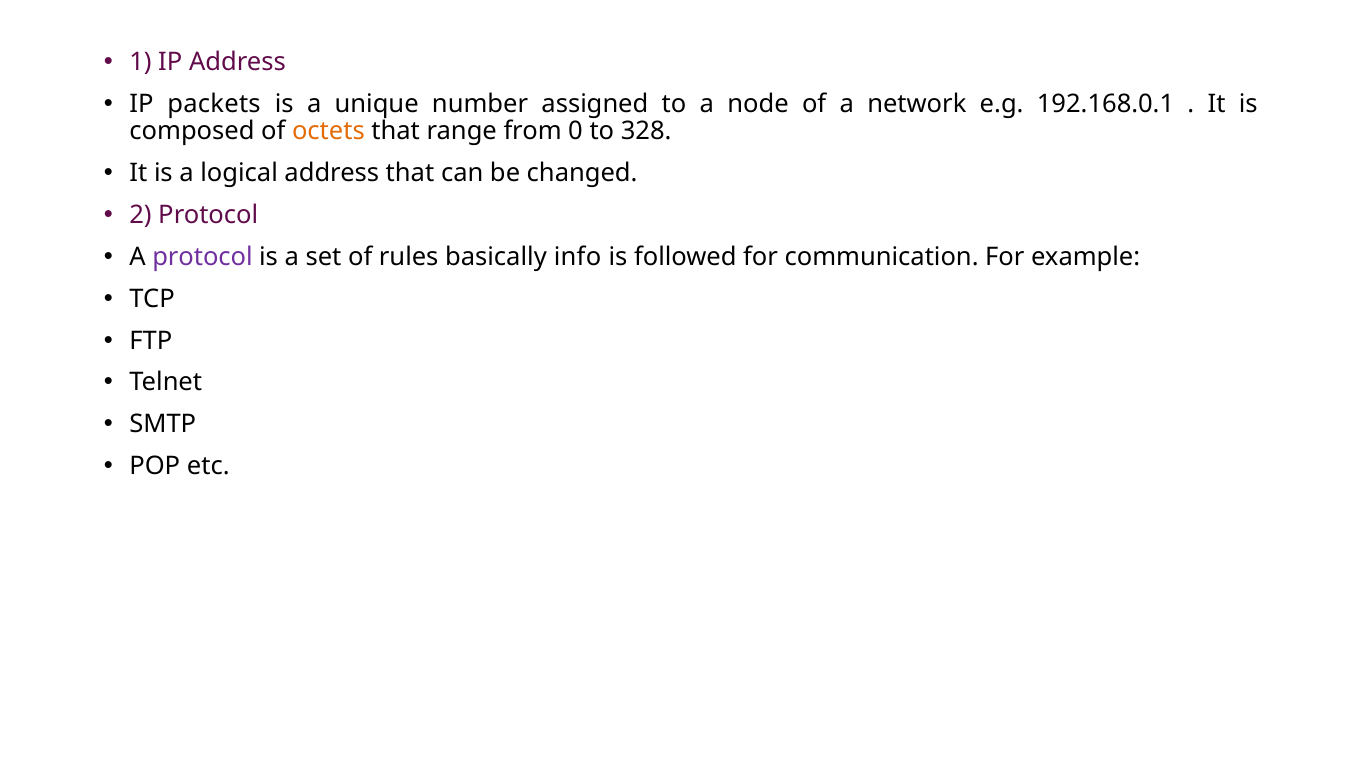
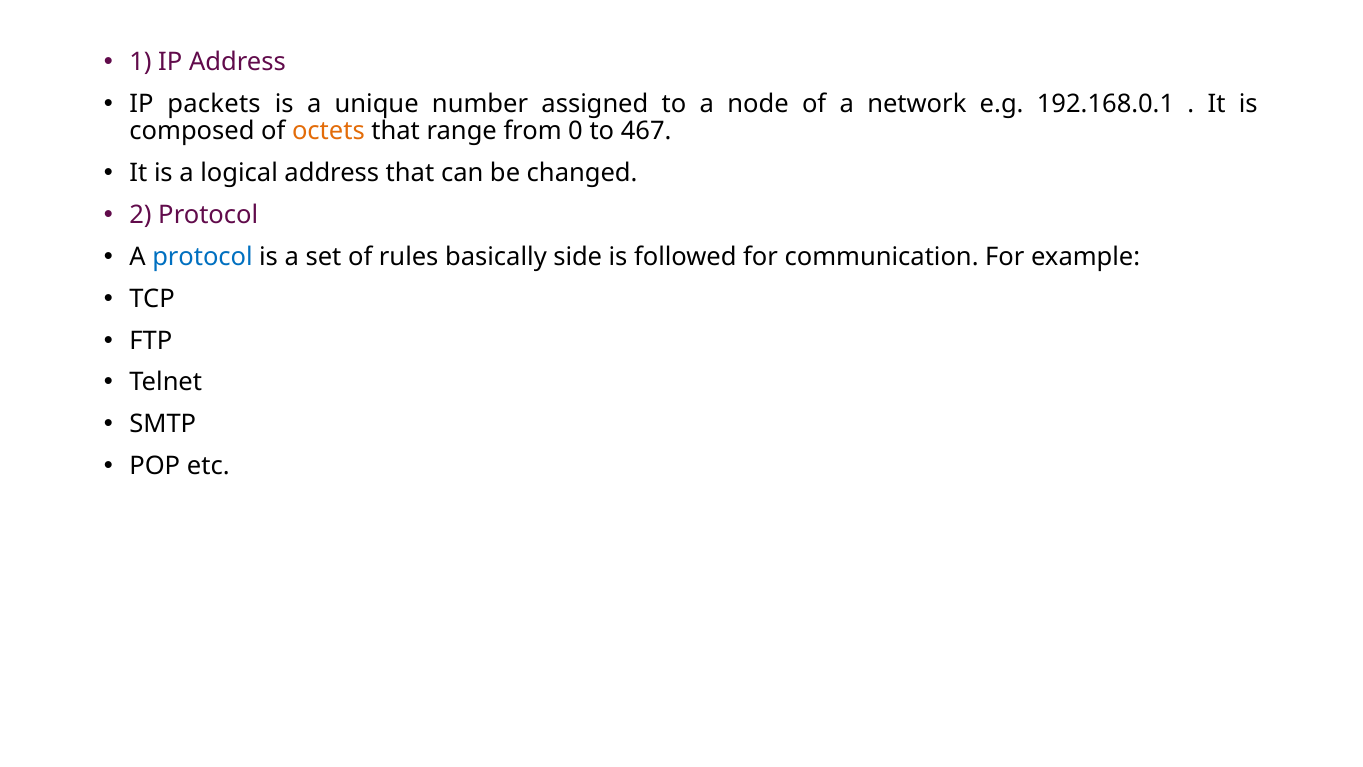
328: 328 -> 467
protocol at (202, 257) colour: purple -> blue
info: info -> side
